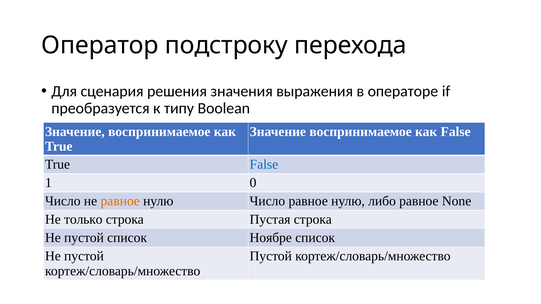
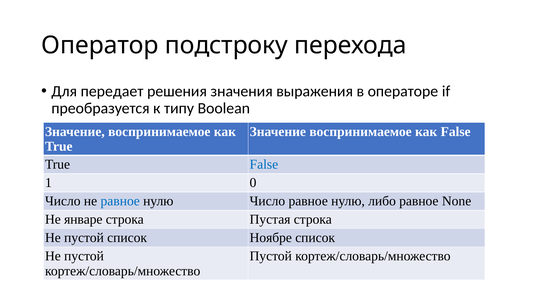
сценария: сценария -> передает
равное at (120, 201) colour: orange -> blue
только: только -> январе
